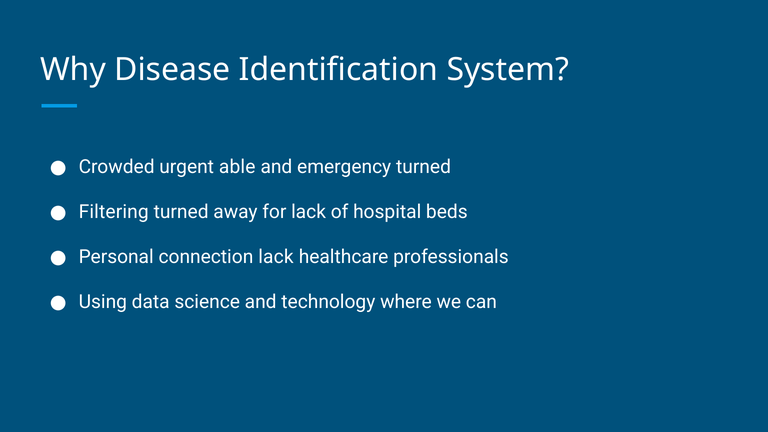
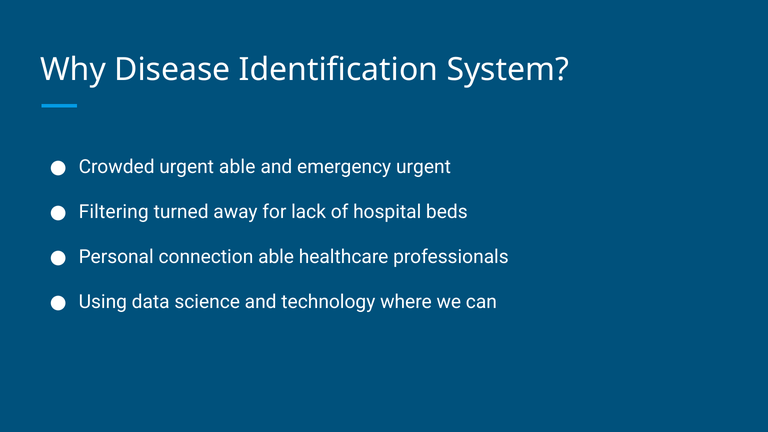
emergency turned: turned -> urgent
connection lack: lack -> able
